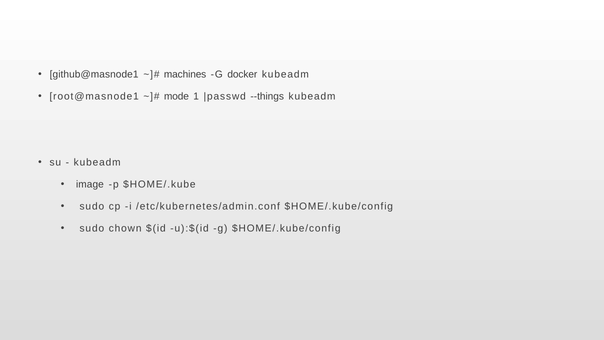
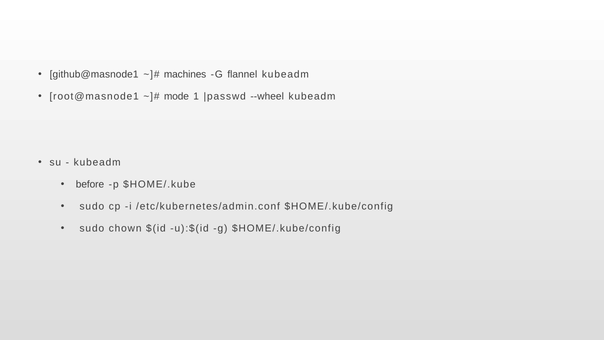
docker: docker -> flannel
--things: --things -> --wheel
image: image -> before
